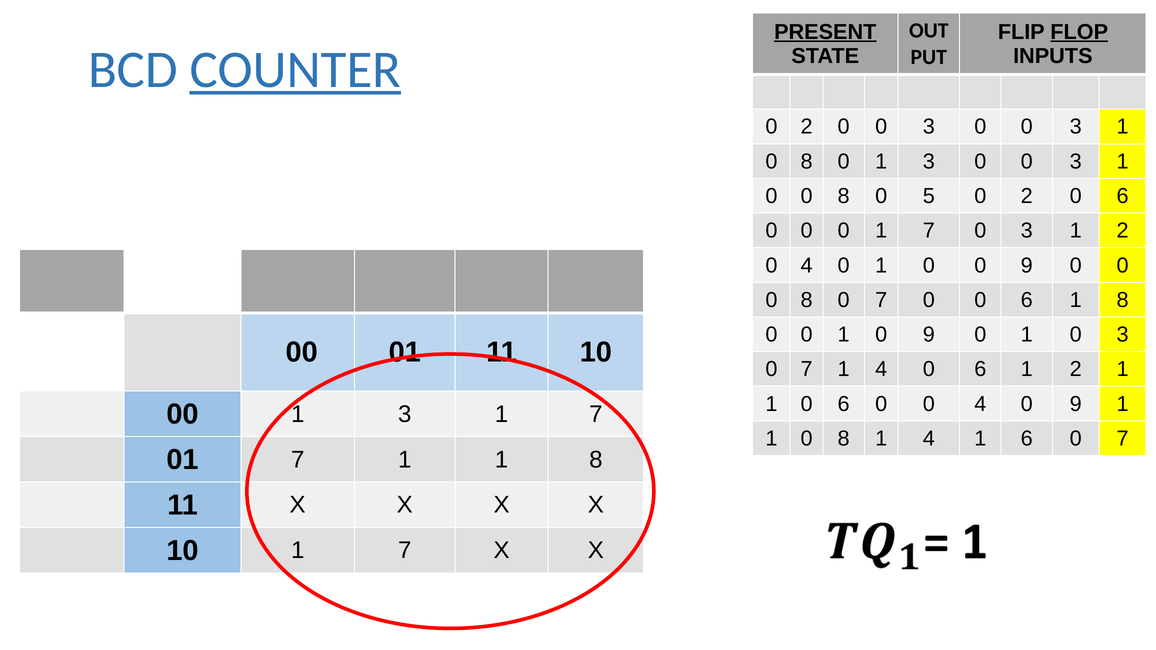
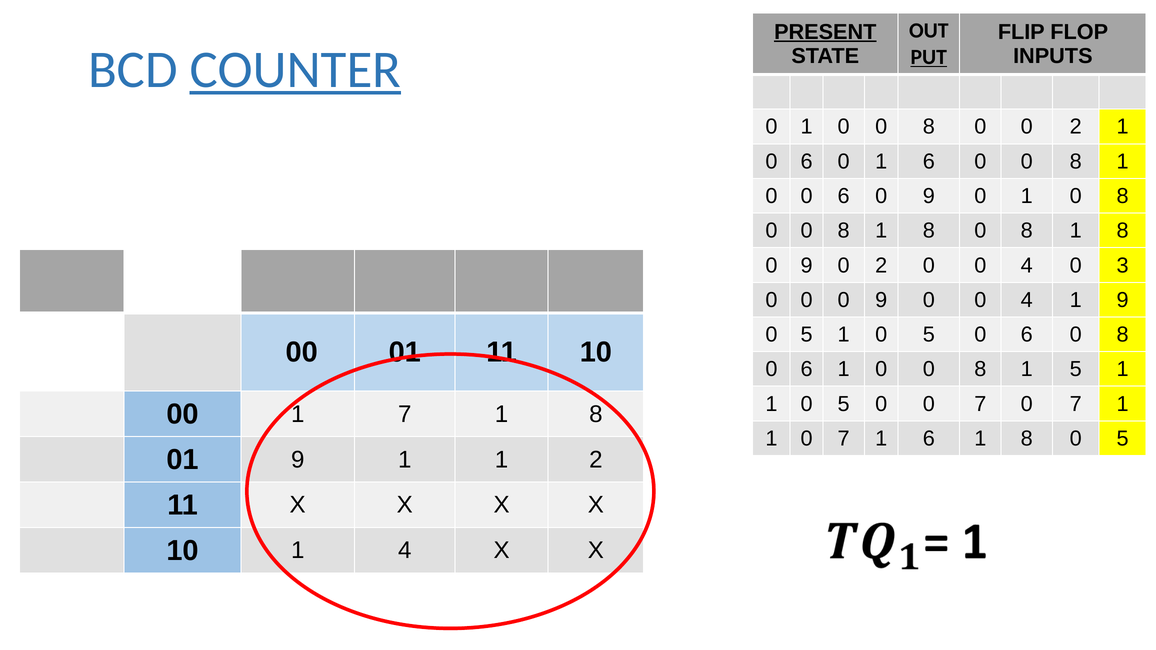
FLOP underline: present -> none
PUT underline: none -> present
2 at (807, 127): 2 -> 1
3 at (929, 127): 3 -> 8
3 at (1076, 127): 3 -> 2
8 at (807, 162): 8 -> 6
0 1 3: 3 -> 6
3 at (1076, 162): 3 -> 8
8 at (844, 196): 8 -> 6
5 at (929, 196): 5 -> 9
2 at (1027, 196): 2 -> 1
6 at (1123, 196): 6 -> 8
0 at (844, 231): 0 -> 8
7 at (929, 231): 7 -> 8
3 at (1027, 231): 3 -> 8
2 at (1123, 231): 2 -> 8
4 at (807, 265): 4 -> 9
1 at (881, 265): 1 -> 2
9 at (1027, 265): 9 -> 4
0 at (1123, 265): 0 -> 3
8 at (807, 300): 8 -> 0
7 at (881, 300): 7 -> 9
6 at (1027, 300): 6 -> 4
8 at (1123, 300): 8 -> 9
0 at (807, 335): 0 -> 5
9 at (929, 335): 9 -> 5
1 at (1027, 335): 1 -> 6
3 at (1123, 335): 3 -> 8
7 at (807, 369): 7 -> 6
4 at (881, 369): 4 -> 0
6 at (980, 369): 6 -> 8
2 at (1076, 369): 2 -> 5
6 at (844, 404): 6 -> 5
0 0 4: 4 -> 7
9 at (1076, 404): 9 -> 7
3 at (405, 414): 3 -> 7
7 at (596, 414): 7 -> 8
8 at (844, 439): 8 -> 7
4 at (929, 439): 4 -> 6
6 at (1027, 439): 6 -> 8
7 at (1123, 439): 7 -> 5
01 7: 7 -> 9
1 1 8: 8 -> 2
10 1 7: 7 -> 4
